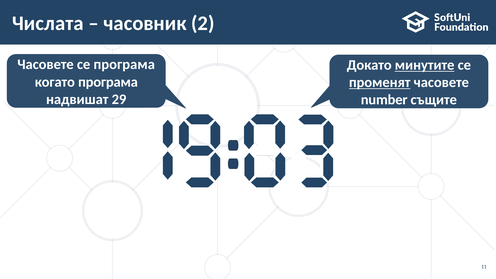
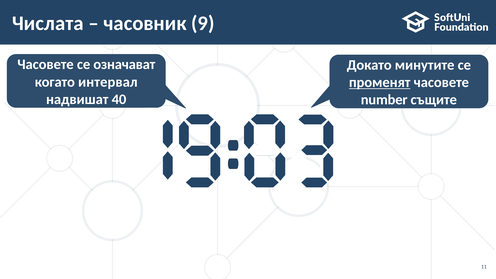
2: 2 -> 9
се програма: програма -> означават
минутите underline: present -> none
когато програма: програма -> интервал
29: 29 -> 40
